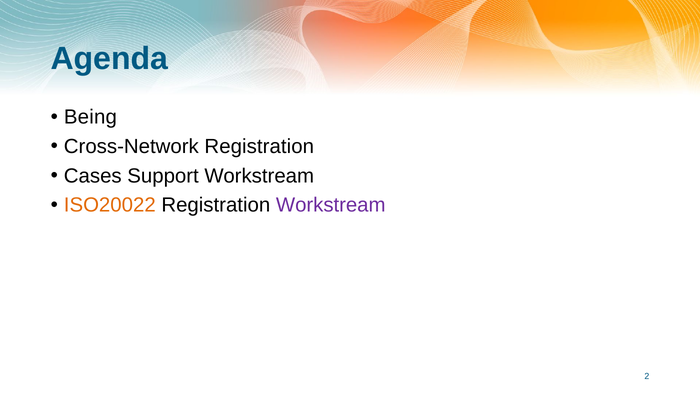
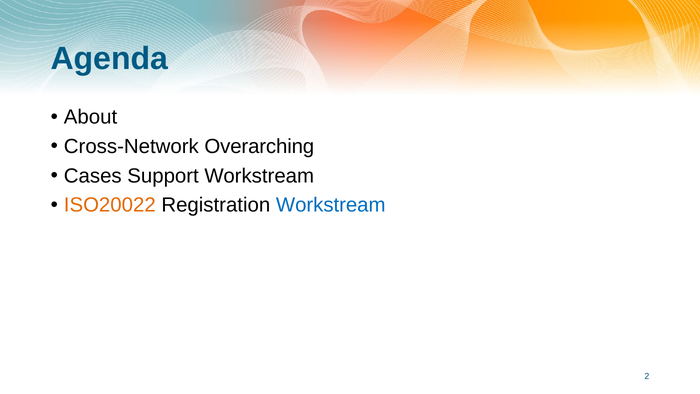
Being: Being -> About
Cross-Network Registration: Registration -> Overarching
Workstream at (331, 205) colour: purple -> blue
